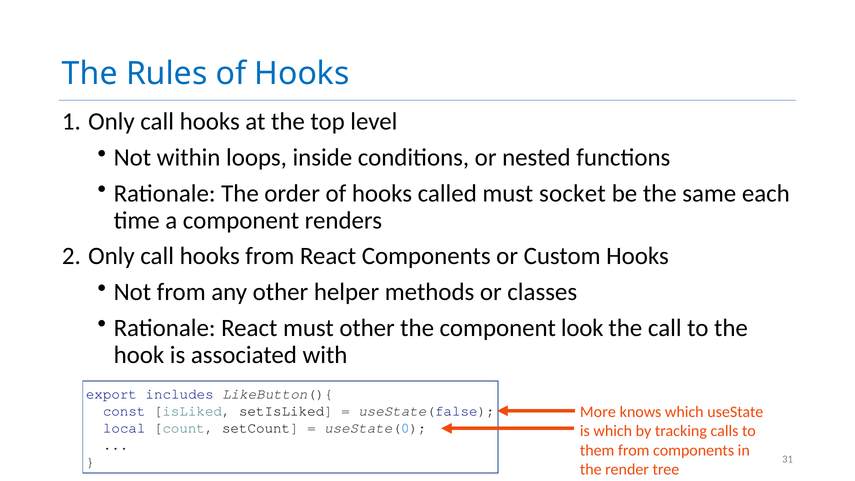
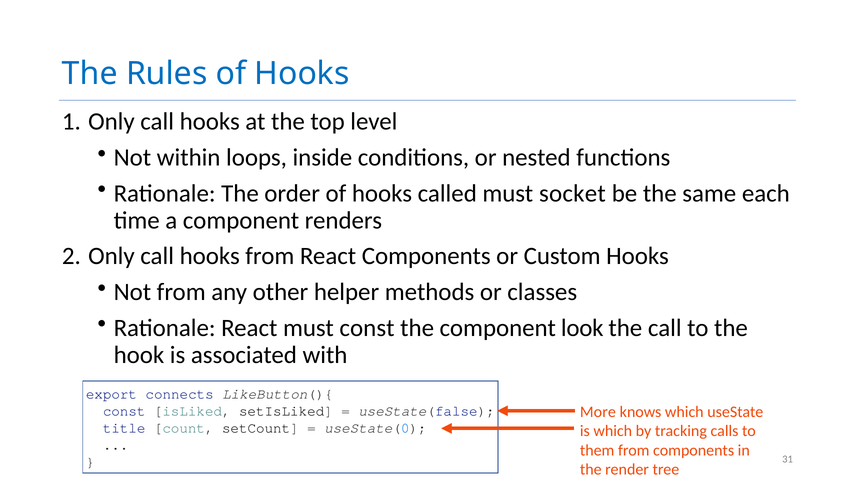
must other: other -> const
includes: includes -> connects
local: local -> title
